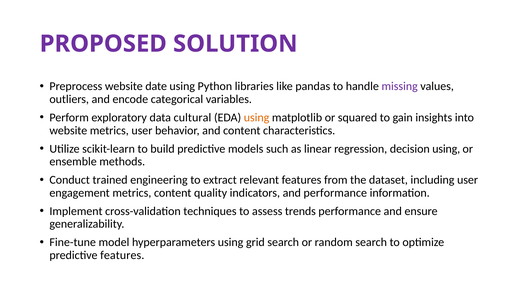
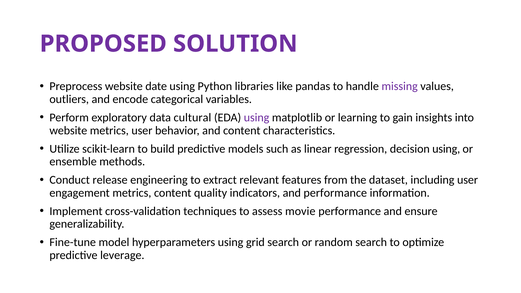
using at (257, 118) colour: orange -> purple
squared: squared -> learning
trained: trained -> release
trends: trends -> movie
predictive features: features -> leverage
